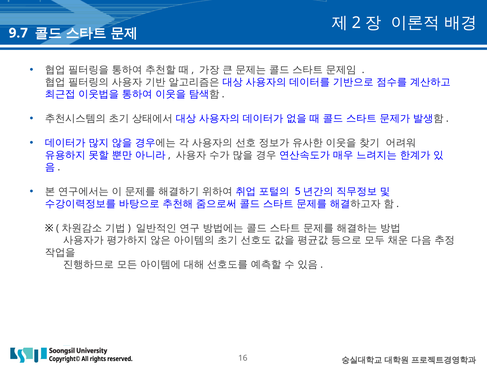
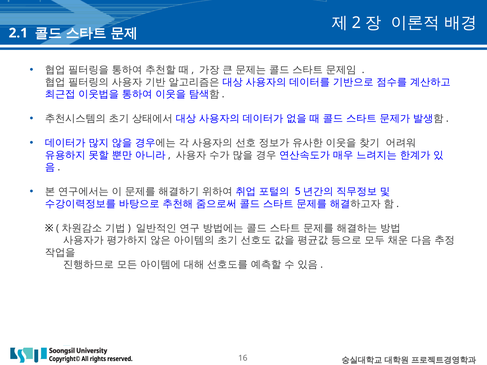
9.7: 9.7 -> 2.1
